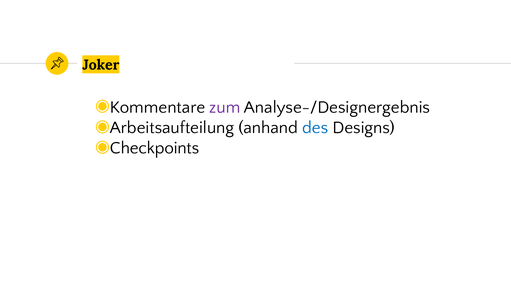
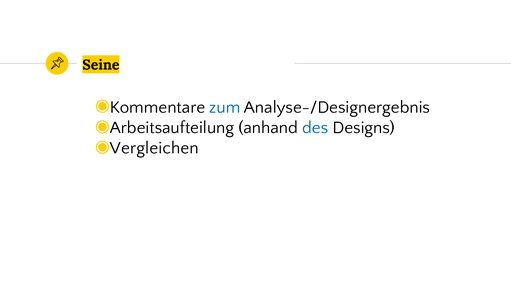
Joker: Joker -> Seine
zum colour: purple -> blue
Checkpoints: Checkpoints -> Vergleichen
